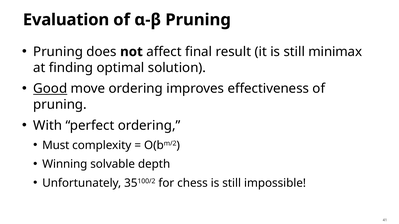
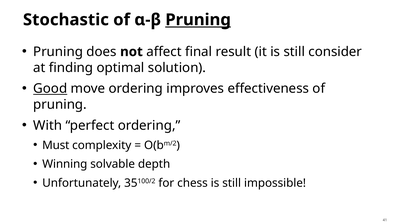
Evaluation: Evaluation -> Stochastic
Pruning at (198, 20) underline: none -> present
minimax: minimax -> consider
